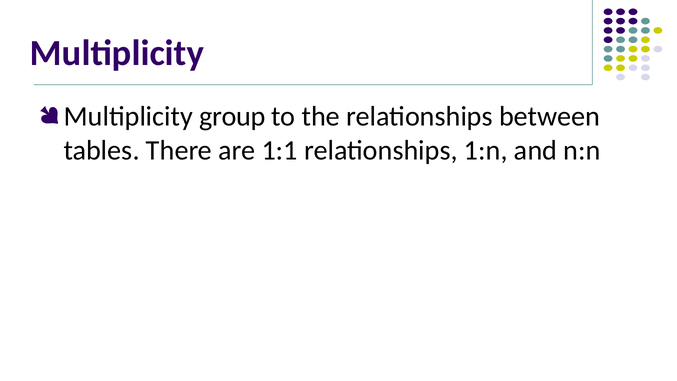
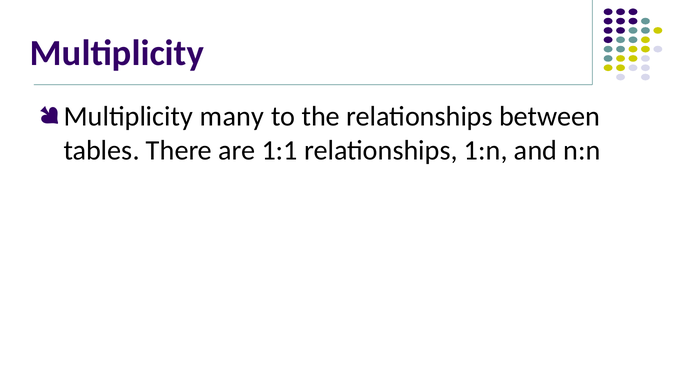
group: group -> many
